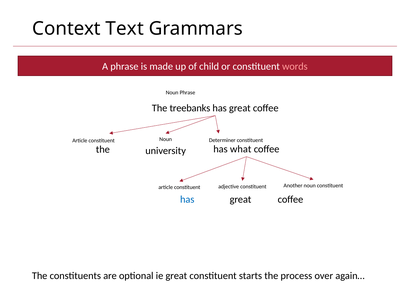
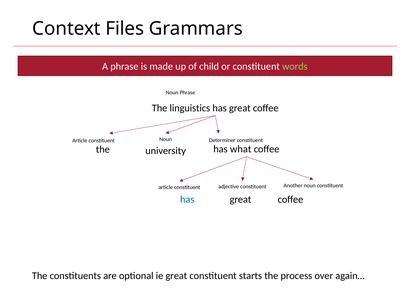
Text: Text -> Files
words colour: pink -> light green
treebanks: treebanks -> linguistics
